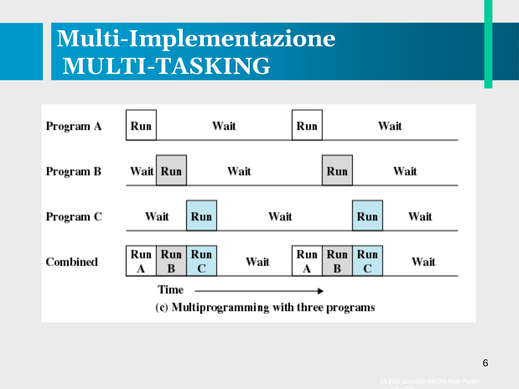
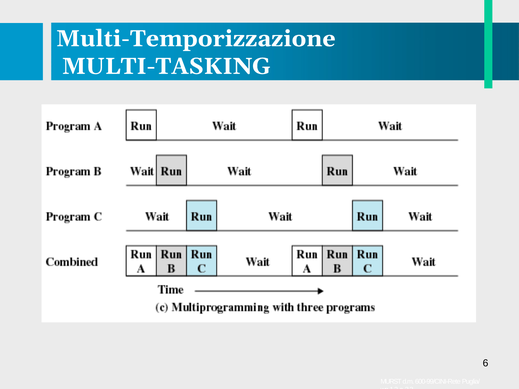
Multi-Implementazione: Multi-Implementazione -> Multi-Temporizzazione
